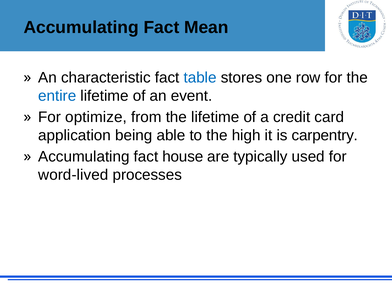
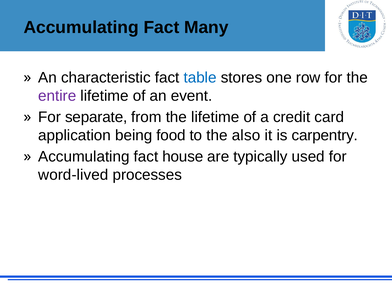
Mean: Mean -> Many
entire colour: blue -> purple
optimize: optimize -> separate
able: able -> food
high: high -> also
